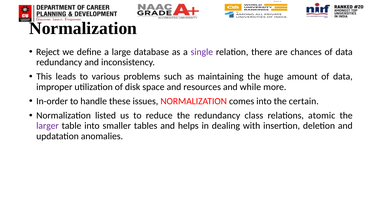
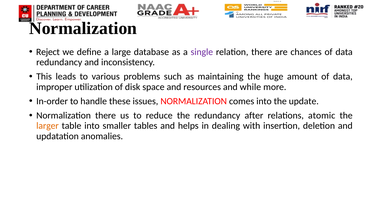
certain: certain -> update
Normalization listed: listed -> there
class: class -> after
larger colour: purple -> orange
